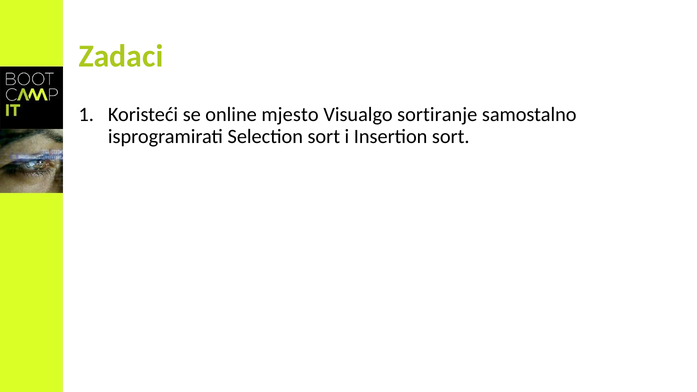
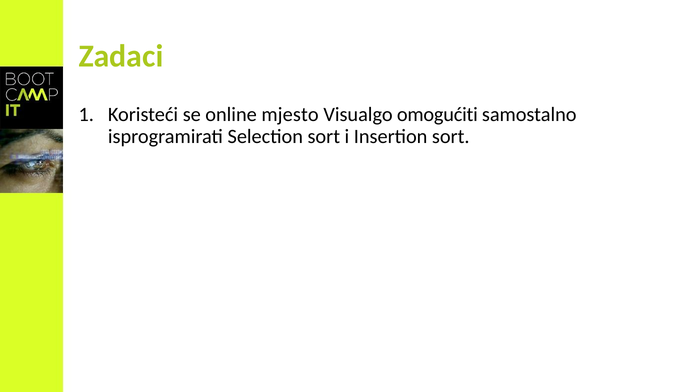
sortiranje: sortiranje -> omogućiti
